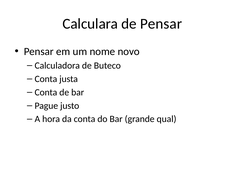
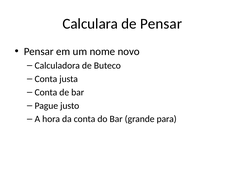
qual: qual -> para
